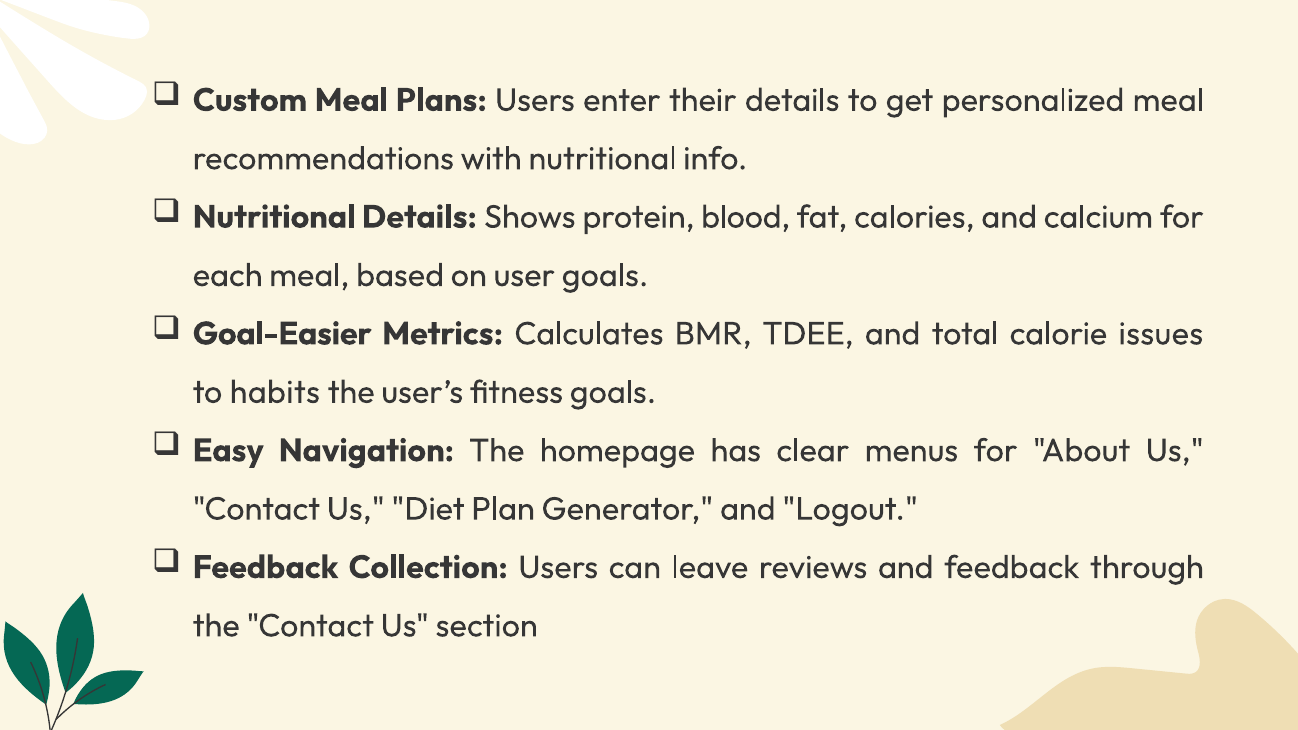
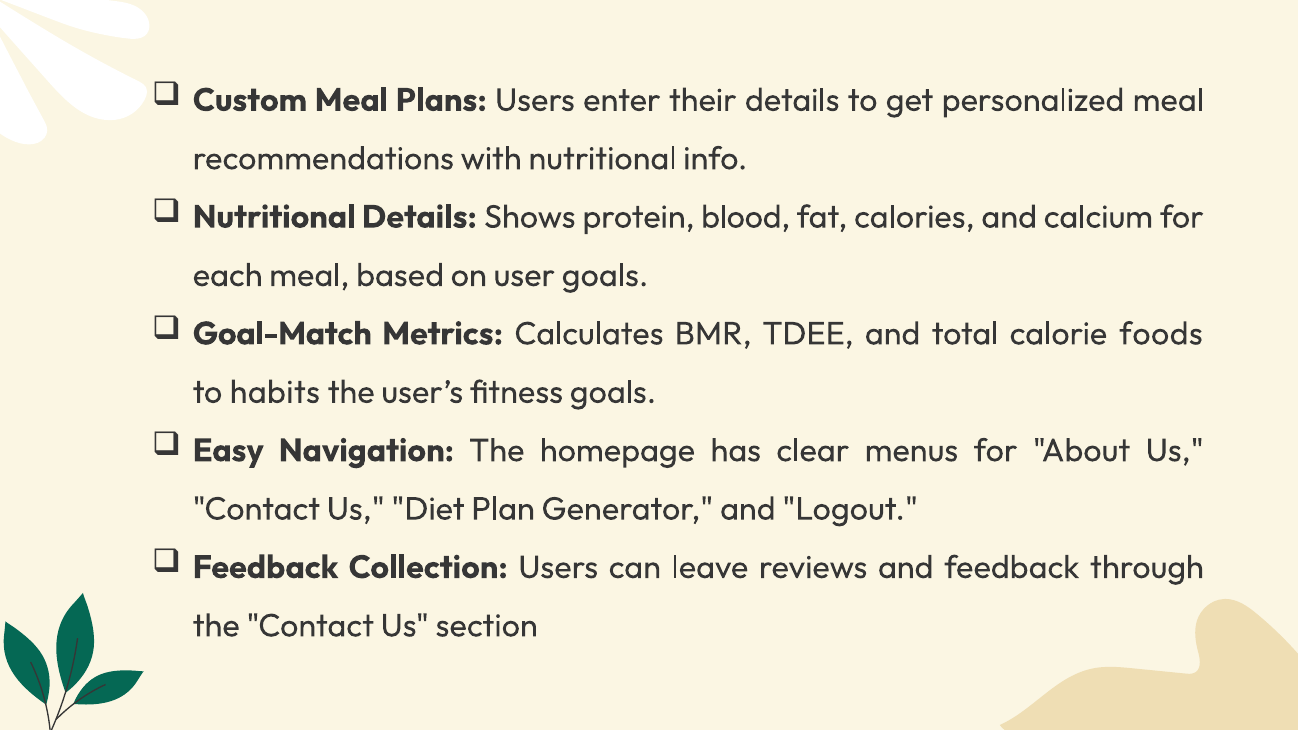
Goal-Easier: Goal-Easier -> Goal-Match
issues: issues -> foods
